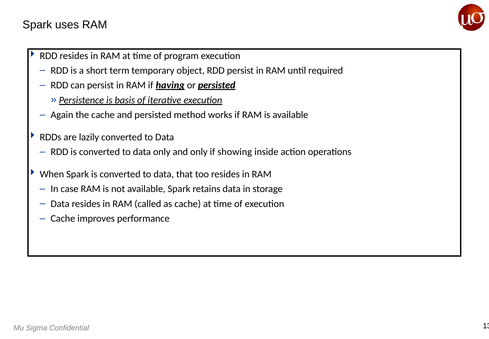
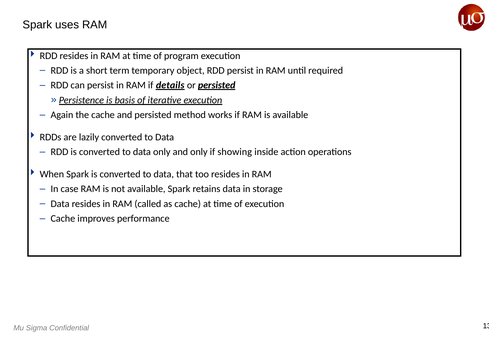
having: having -> details
